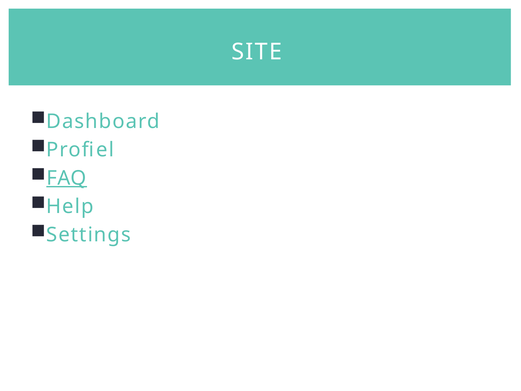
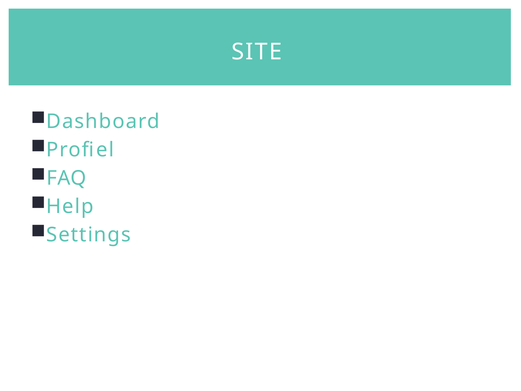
FAQ underline: present -> none
